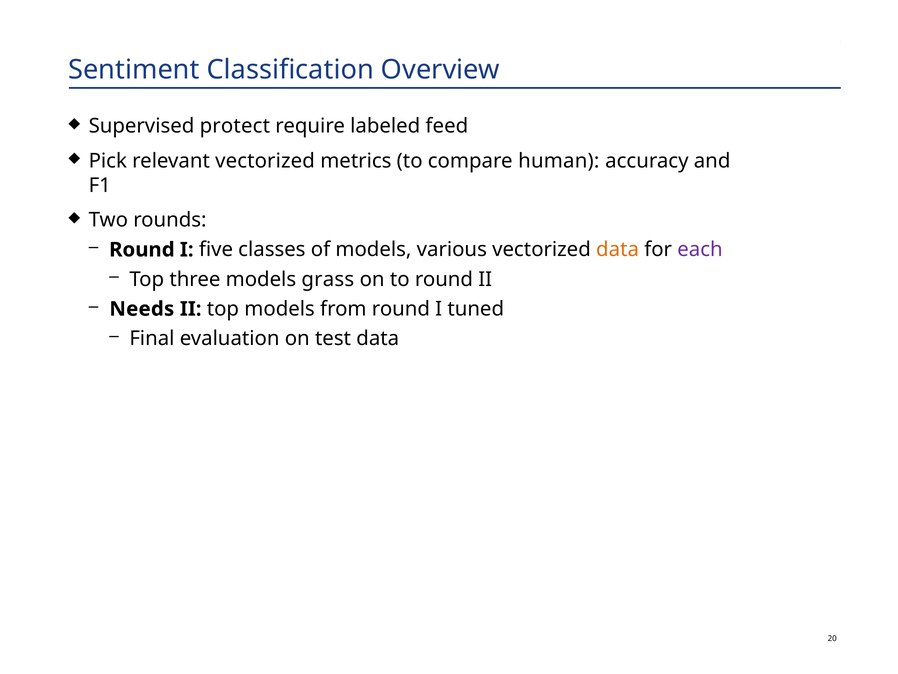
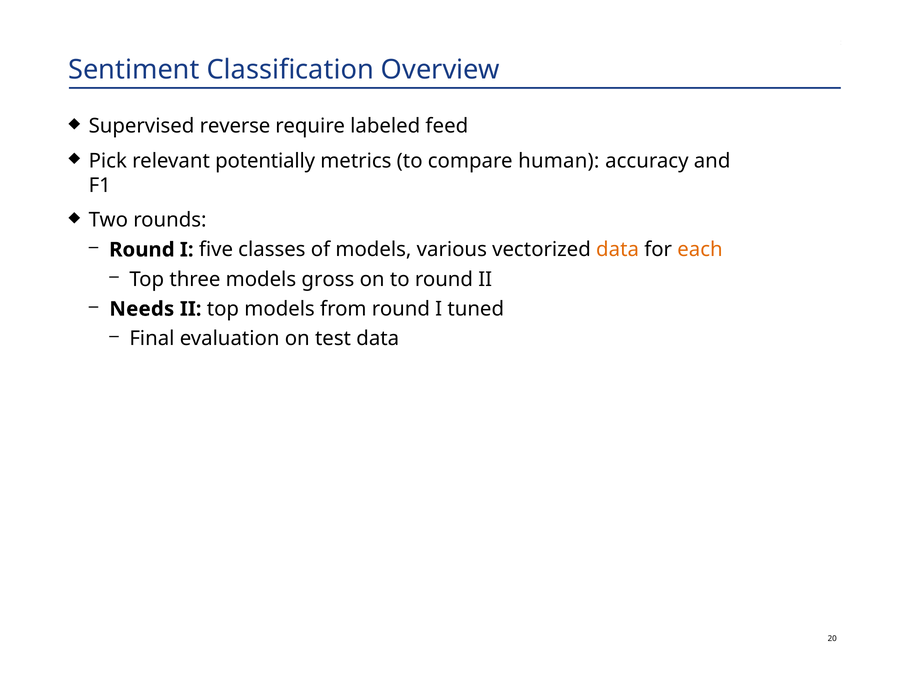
protect: protect -> reverse
relevant vectorized: vectorized -> potentially
each colour: purple -> orange
grass: grass -> gross
